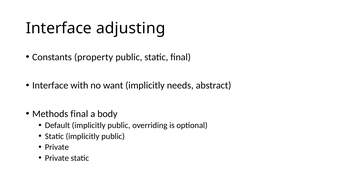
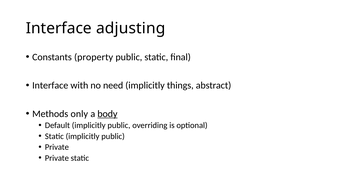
want: want -> need
needs: needs -> things
Methods final: final -> only
body underline: none -> present
